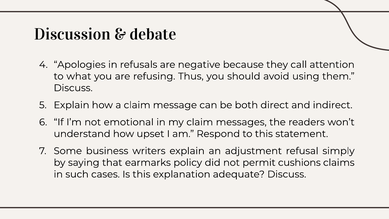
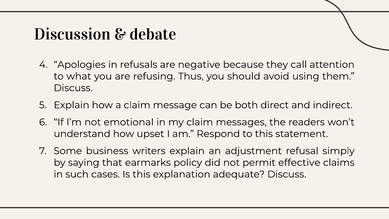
cushions: cushions -> effective
